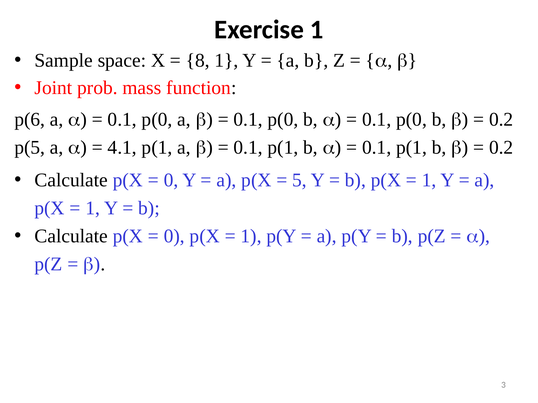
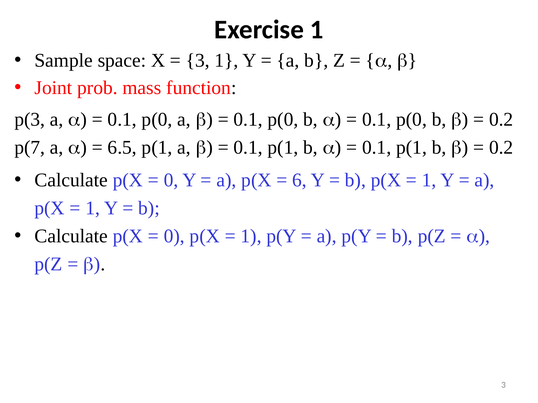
8 at (198, 61): 8 -> 3
p(6: p(6 -> p(3
p(5: p(5 -> p(7
4.1: 4.1 -> 6.5
5: 5 -> 6
